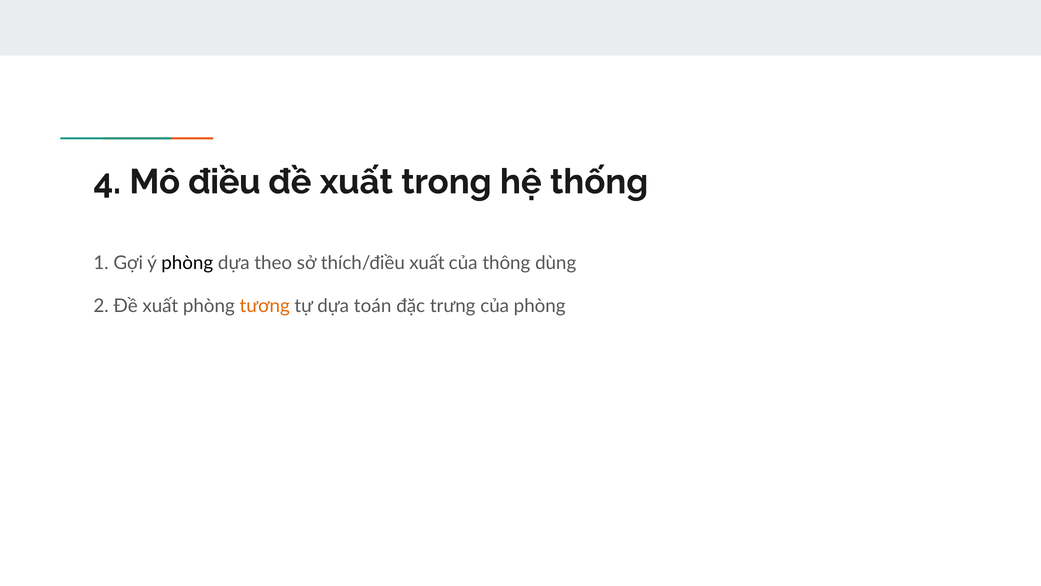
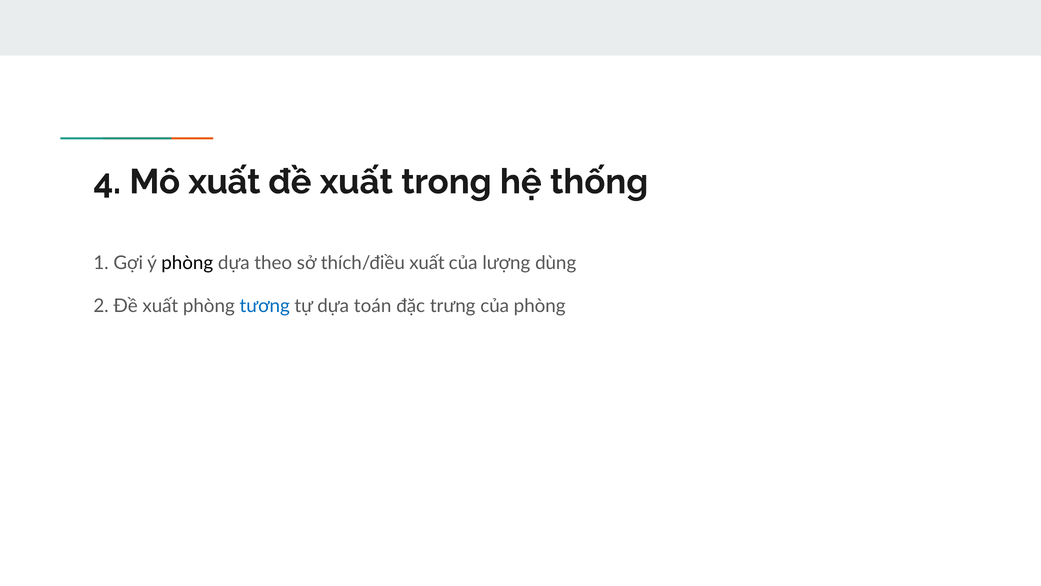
Mô điều: điều -> xuất
thông: thông -> lượng
tương colour: orange -> blue
